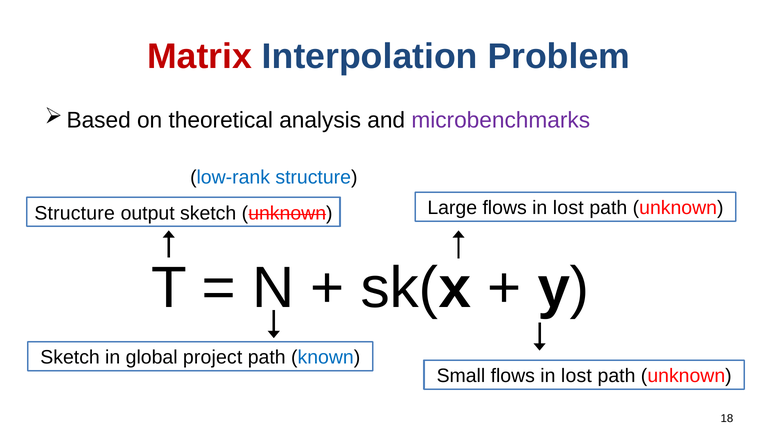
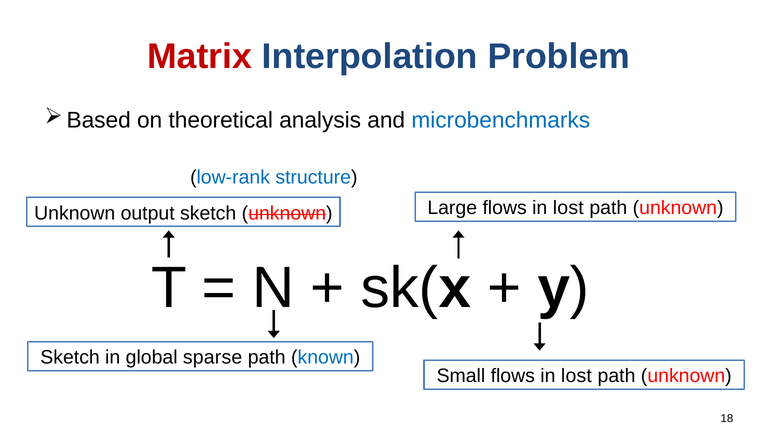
microbenchmarks colour: purple -> blue
Structure at (75, 214): Structure -> Unknown
project: project -> sparse
